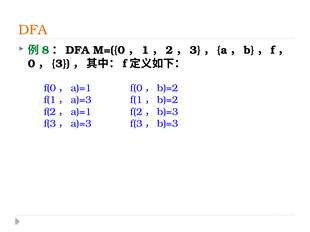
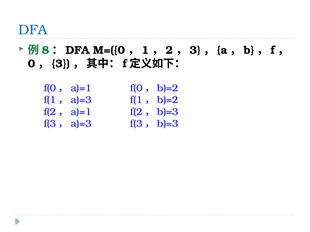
DFA colour: orange -> blue
